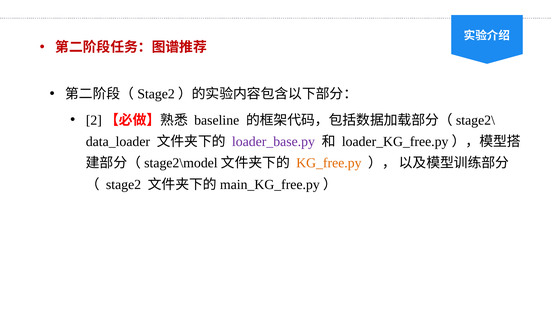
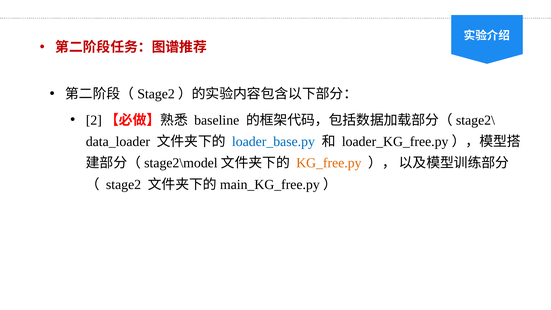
loader_base.py colour: purple -> blue
